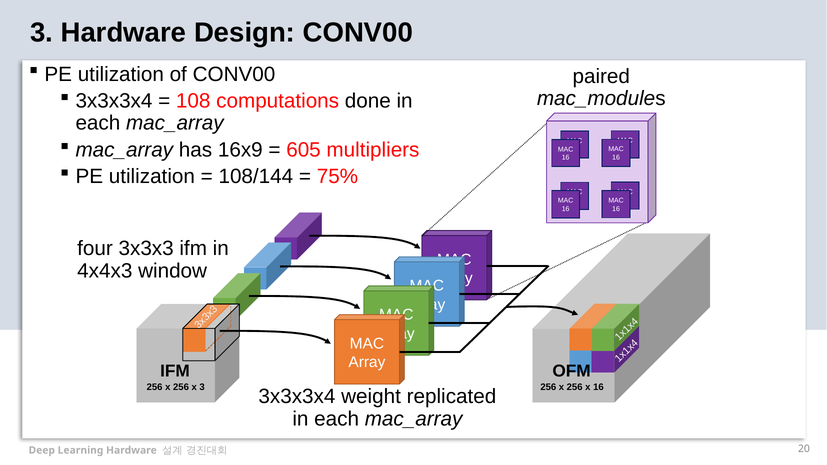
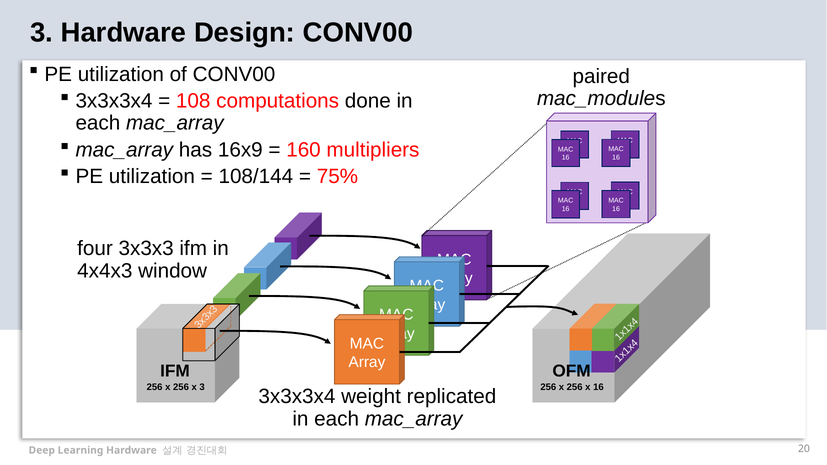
605: 605 -> 160
